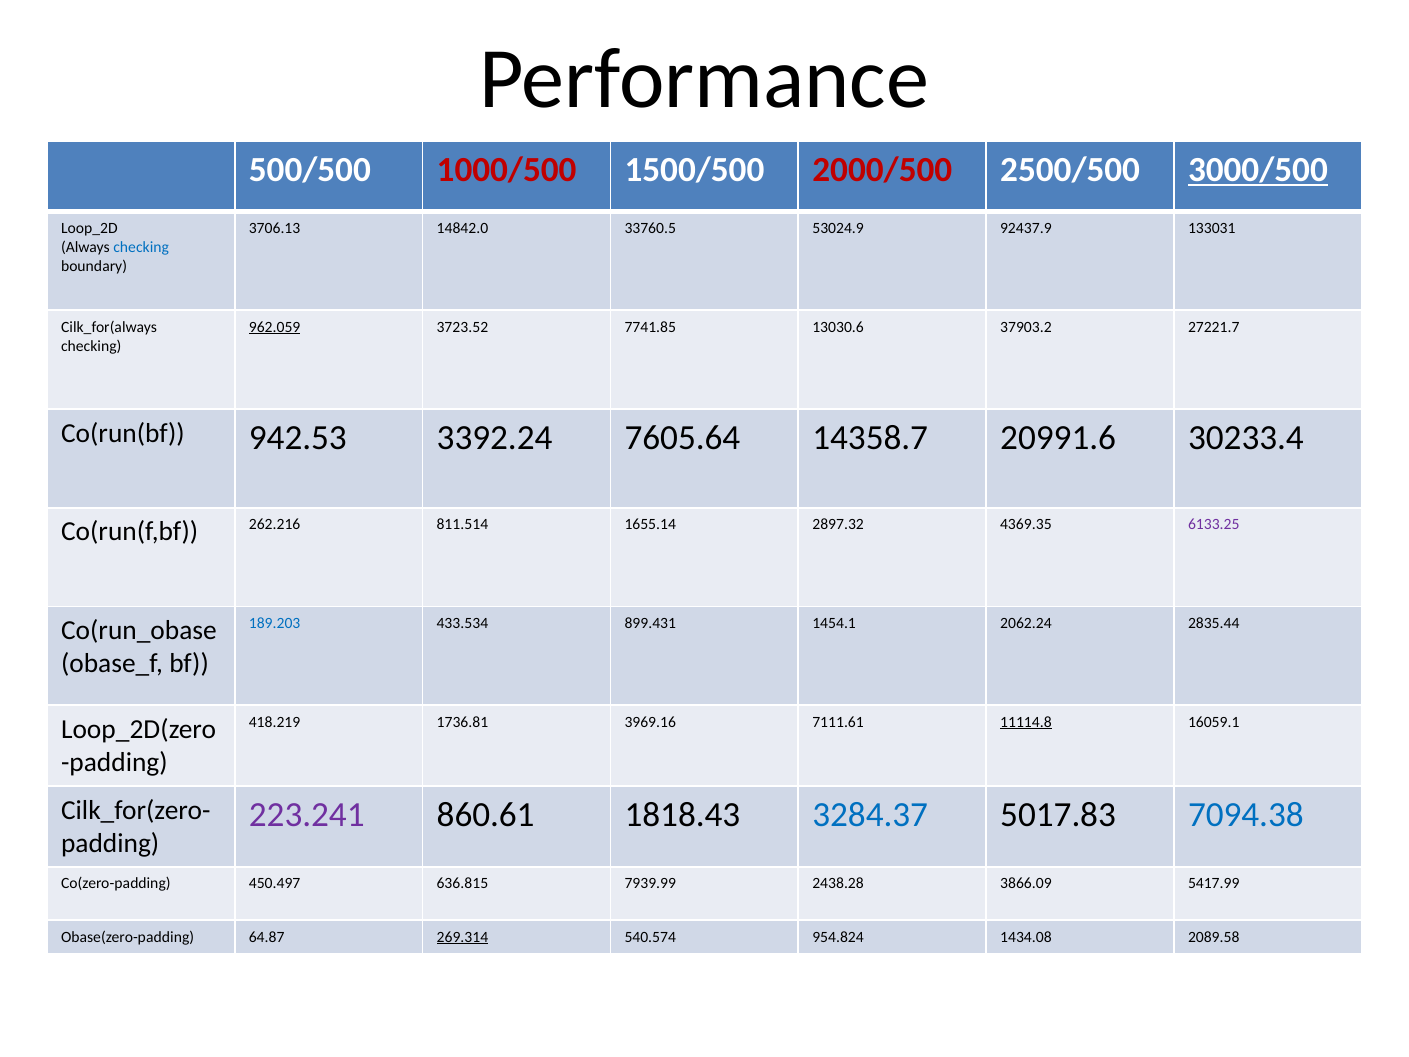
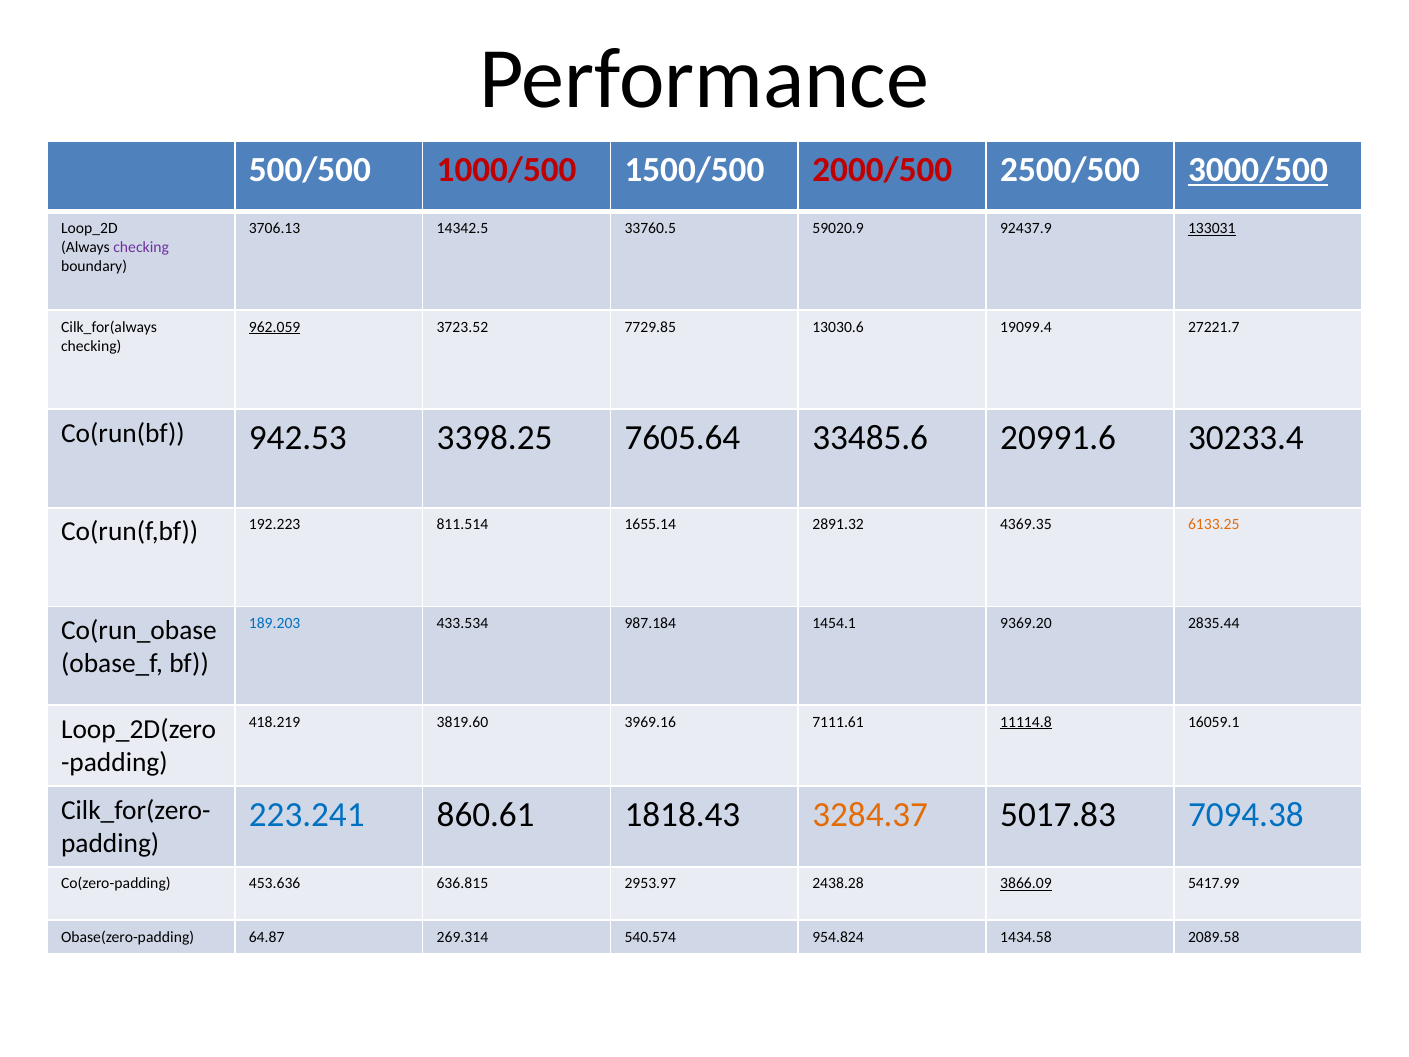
14842.0: 14842.0 -> 14342.5
53024.9: 53024.9 -> 59020.9
133031 underline: none -> present
checking at (141, 248) colour: blue -> purple
7741.85: 7741.85 -> 7729.85
37903.2: 37903.2 -> 19099.4
3392.24: 3392.24 -> 3398.25
14358.7: 14358.7 -> 33485.6
262.216: 262.216 -> 192.223
2897.32: 2897.32 -> 2891.32
6133.25 colour: purple -> orange
899.431: 899.431 -> 987.184
2062.24: 2062.24 -> 9369.20
1736.81: 1736.81 -> 3819.60
223.241 colour: purple -> blue
3284.37 colour: blue -> orange
450.497: 450.497 -> 453.636
7939.99: 7939.99 -> 2953.97
3866.09 underline: none -> present
269.314 underline: present -> none
1434.08: 1434.08 -> 1434.58
